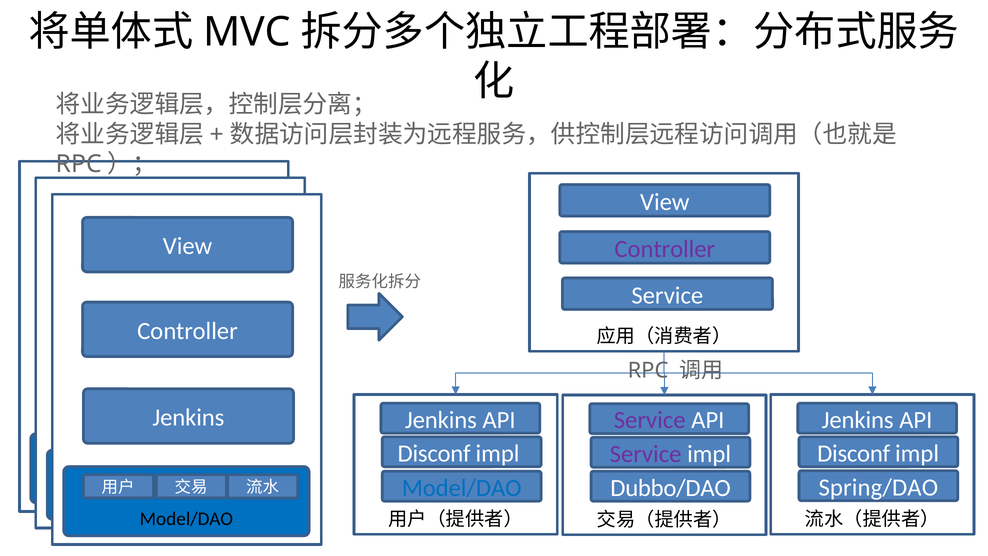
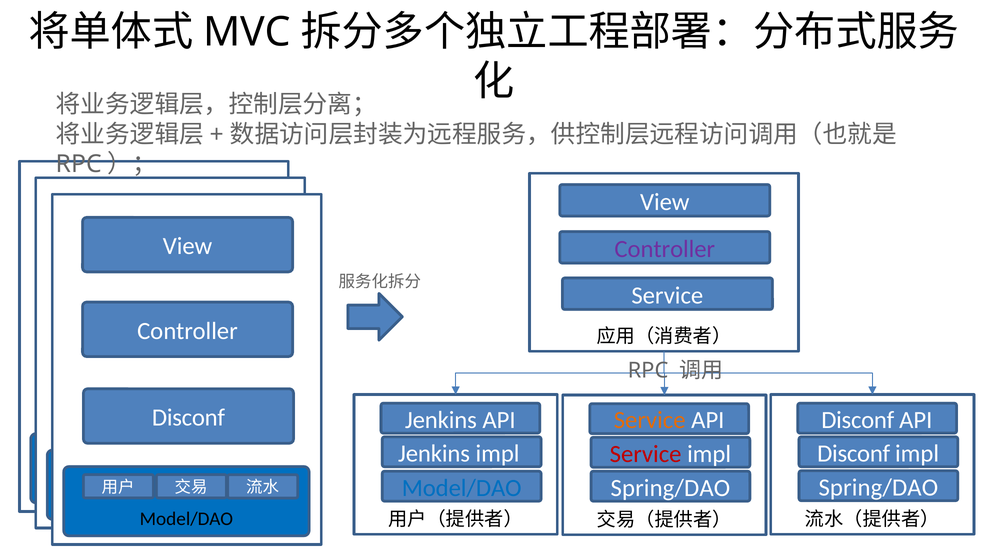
Jenkins at (188, 418): Jenkins -> Disconf
Service at (650, 420) colour: purple -> orange
API Jenkins: Jenkins -> Disconf
Disconf at (434, 453): Disconf -> Jenkins
Service at (646, 454) colour: purple -> red
Dubbo/DAO at (671, 488): Dubbo/DAO -> Spring/DAO
